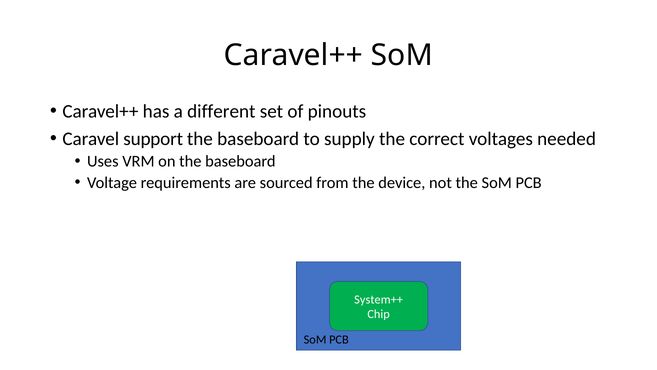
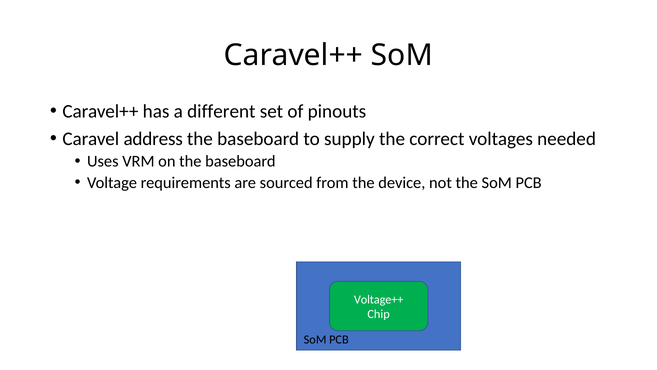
support: support -> address
System++: System++ -> Voltage++
